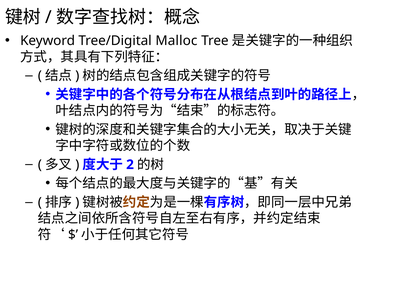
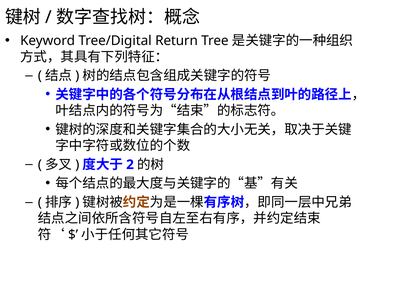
Malloc: Malloc -> Return
